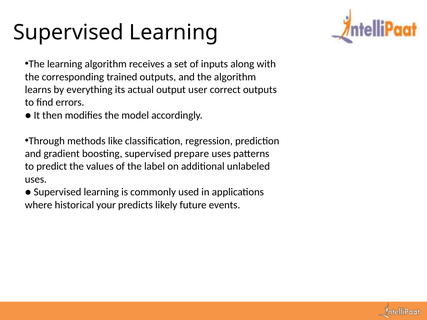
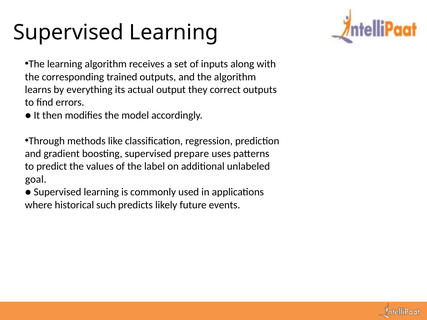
user: user -> they
uses at (36, 179): uses -> goal
your: your -> such
